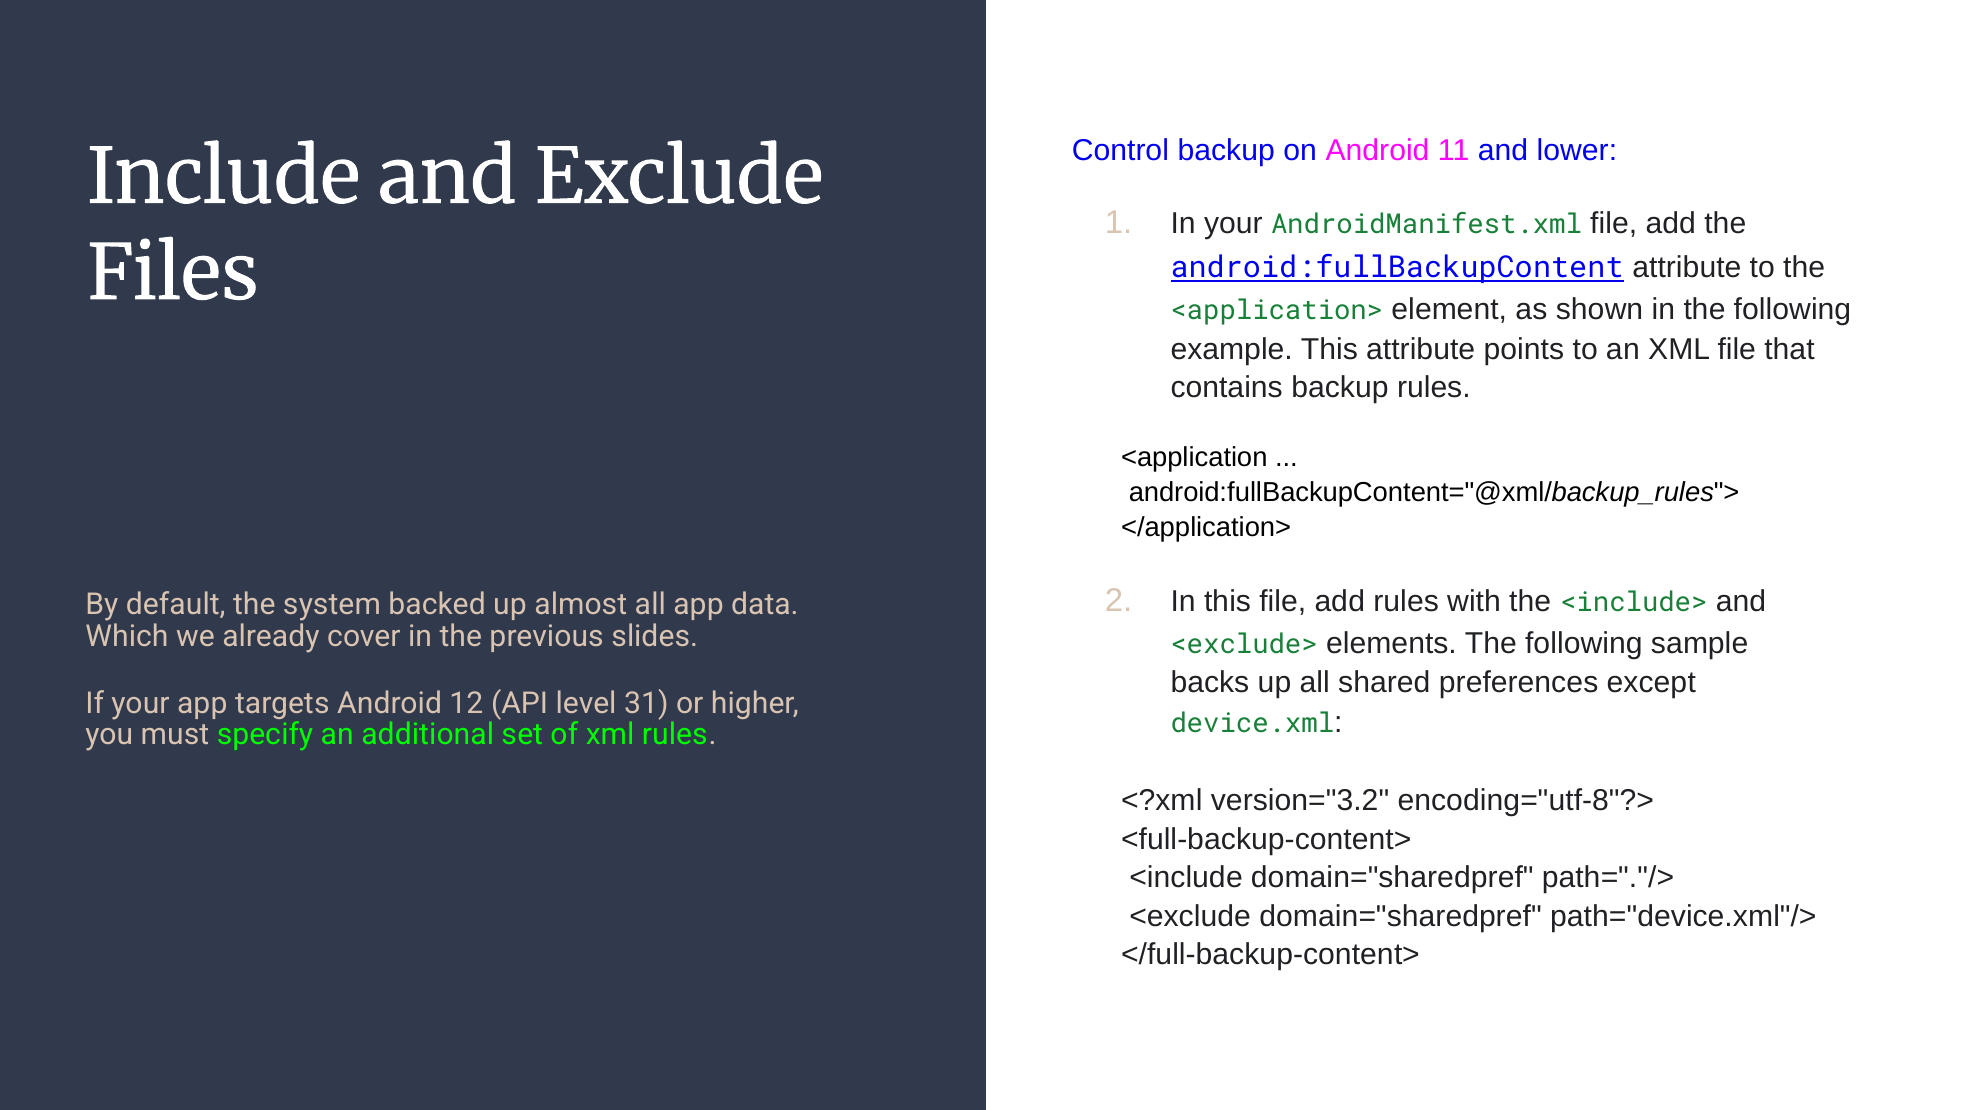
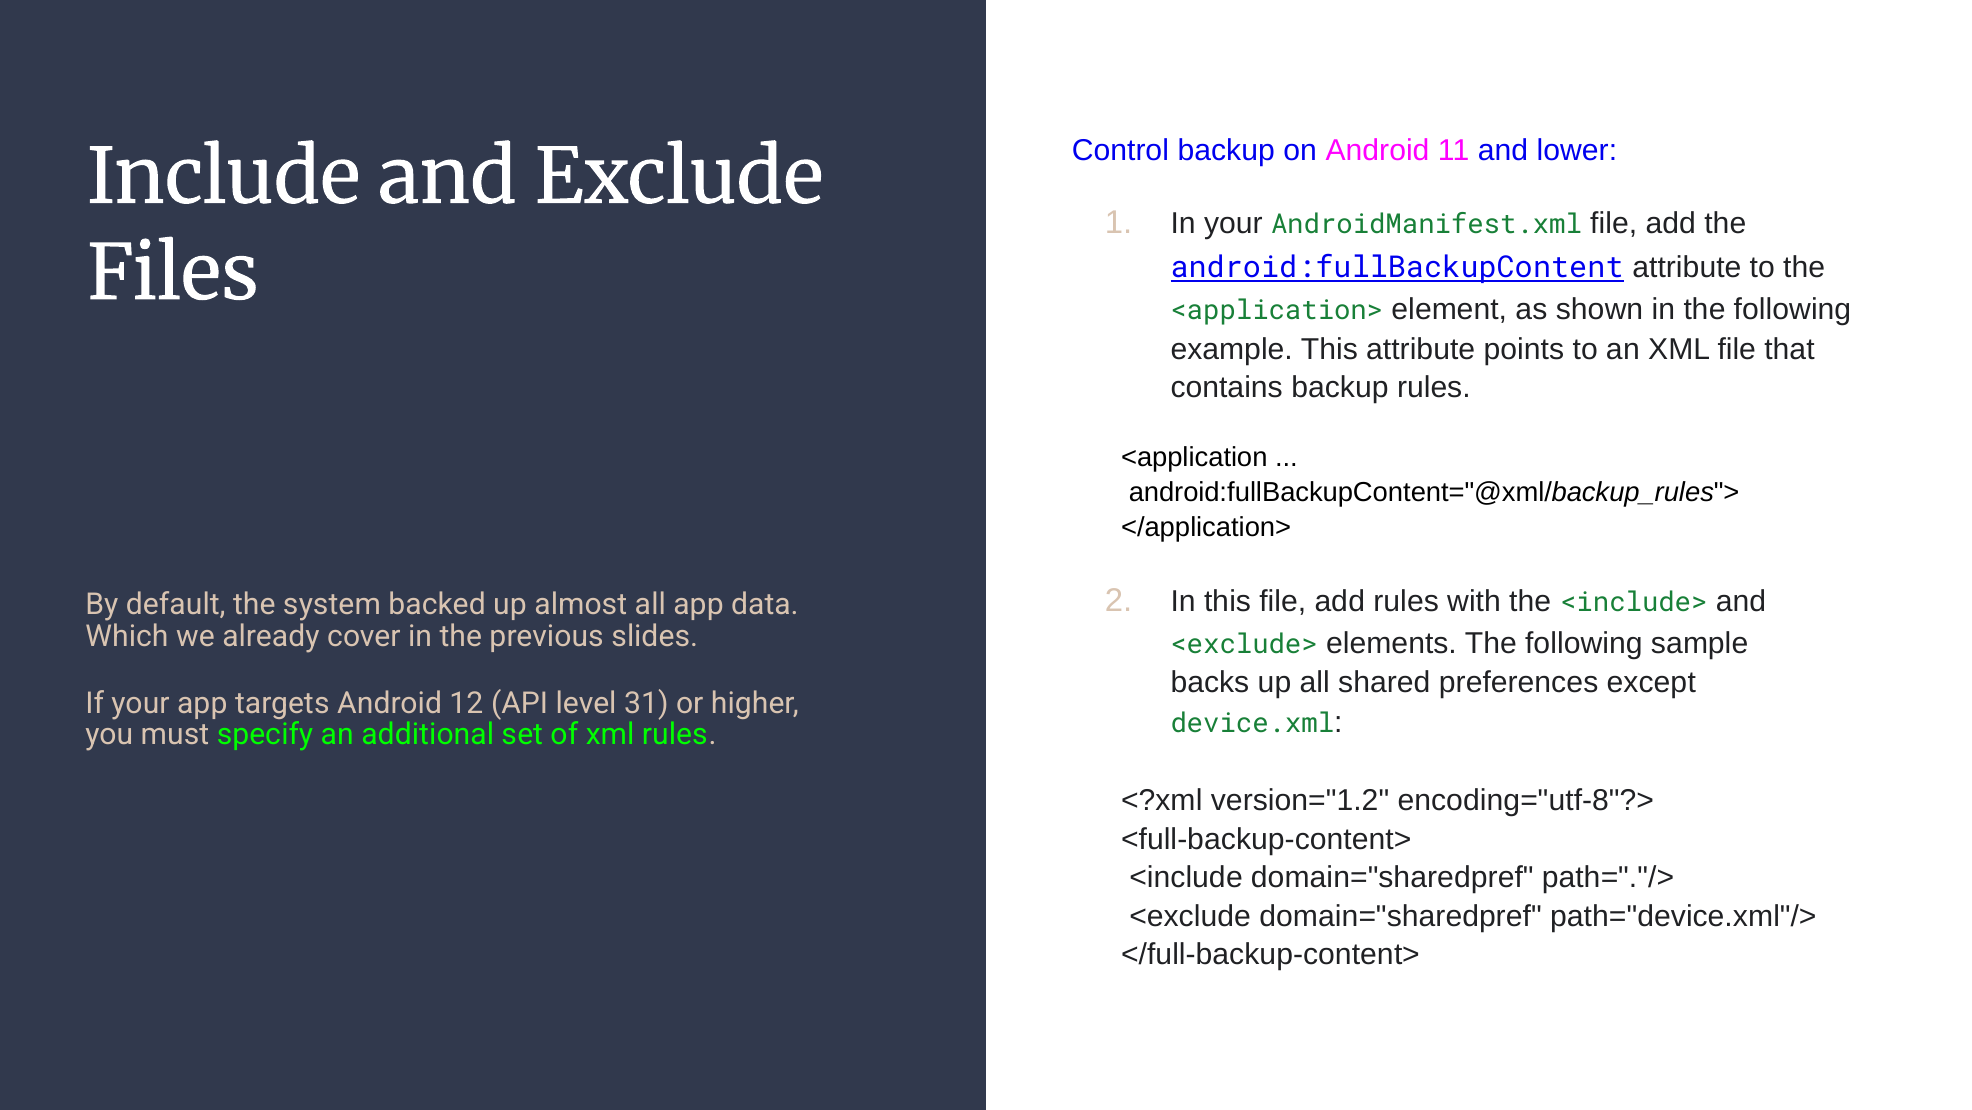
version="3.2: version="3.2 -> version="1.2
